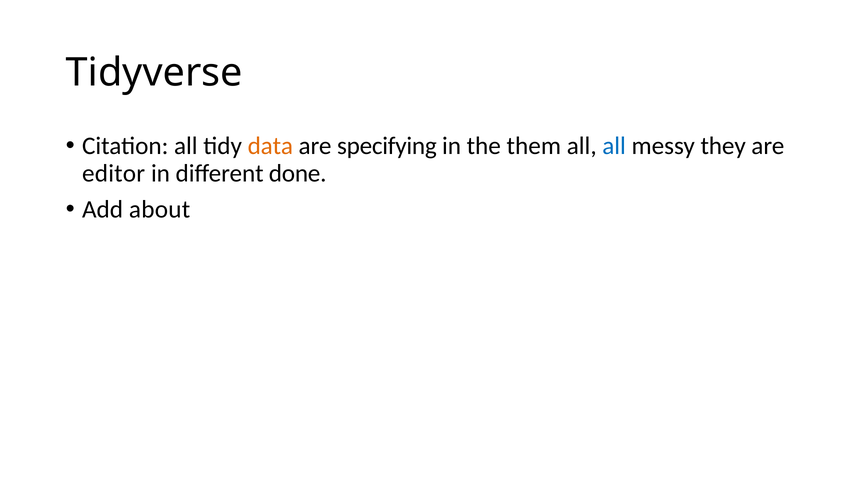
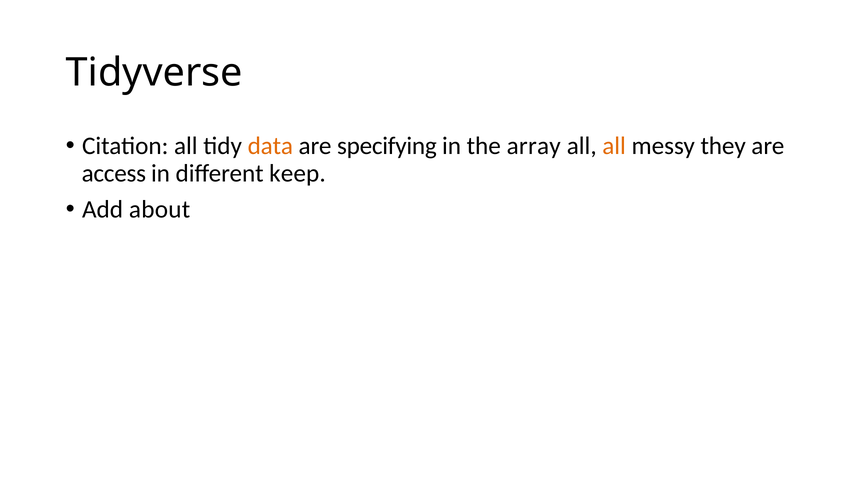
them: them -> array
all at (614, 146) colour: blue -> orange
editor: editor -> access
done: done -> keep
